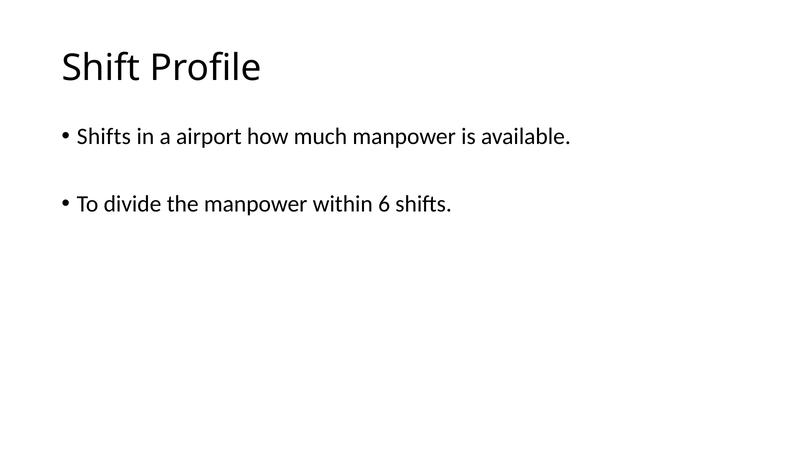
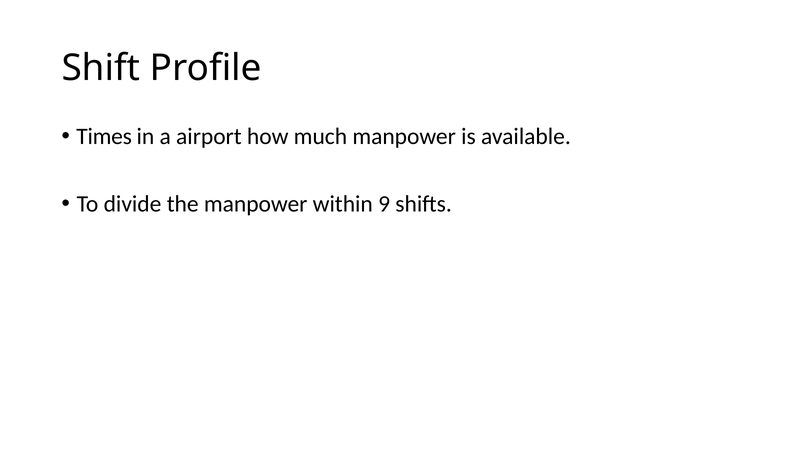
Shifts at (104, 136): Shifts -> Times
6: 6 -> 9
